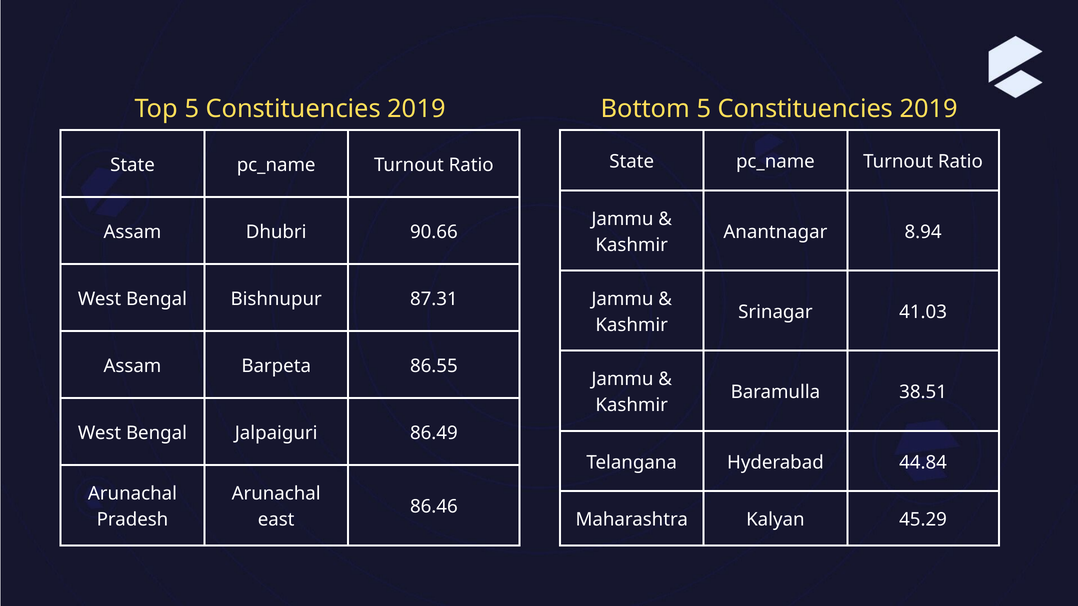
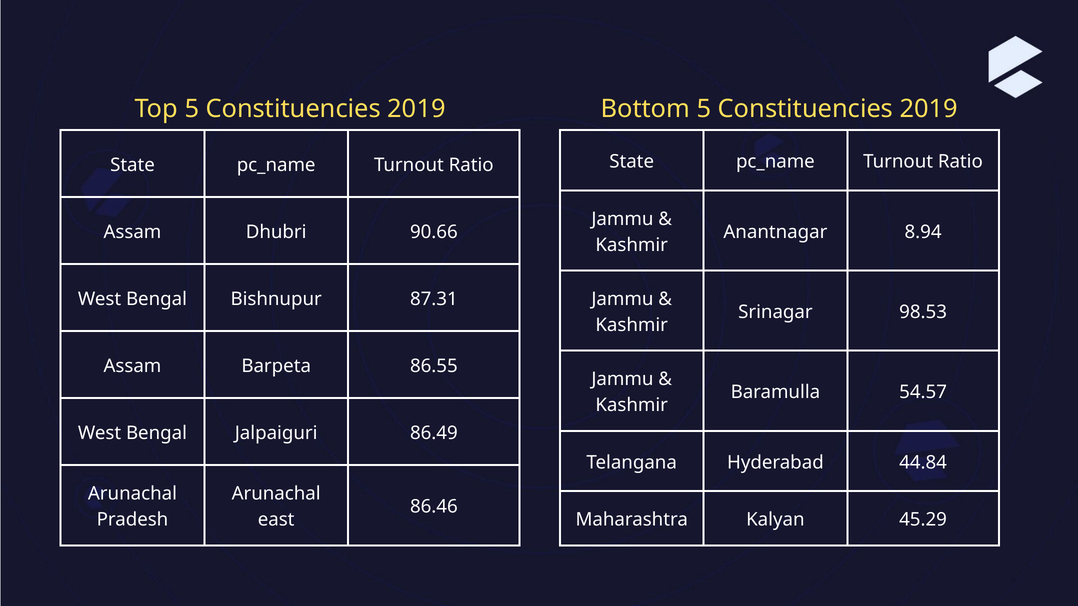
41.03: 41.03 -> 98.53
38.51: 38.51 -> 54.57
